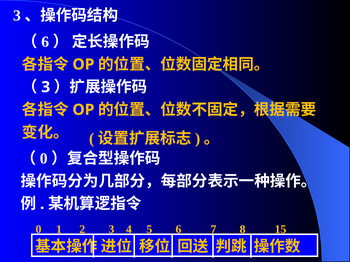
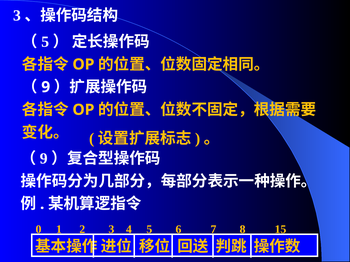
6 at (45, 42): 6 -> 5
3 at (46, 87): 3 -> 9
0 at (44, 159): 0 -> 9
